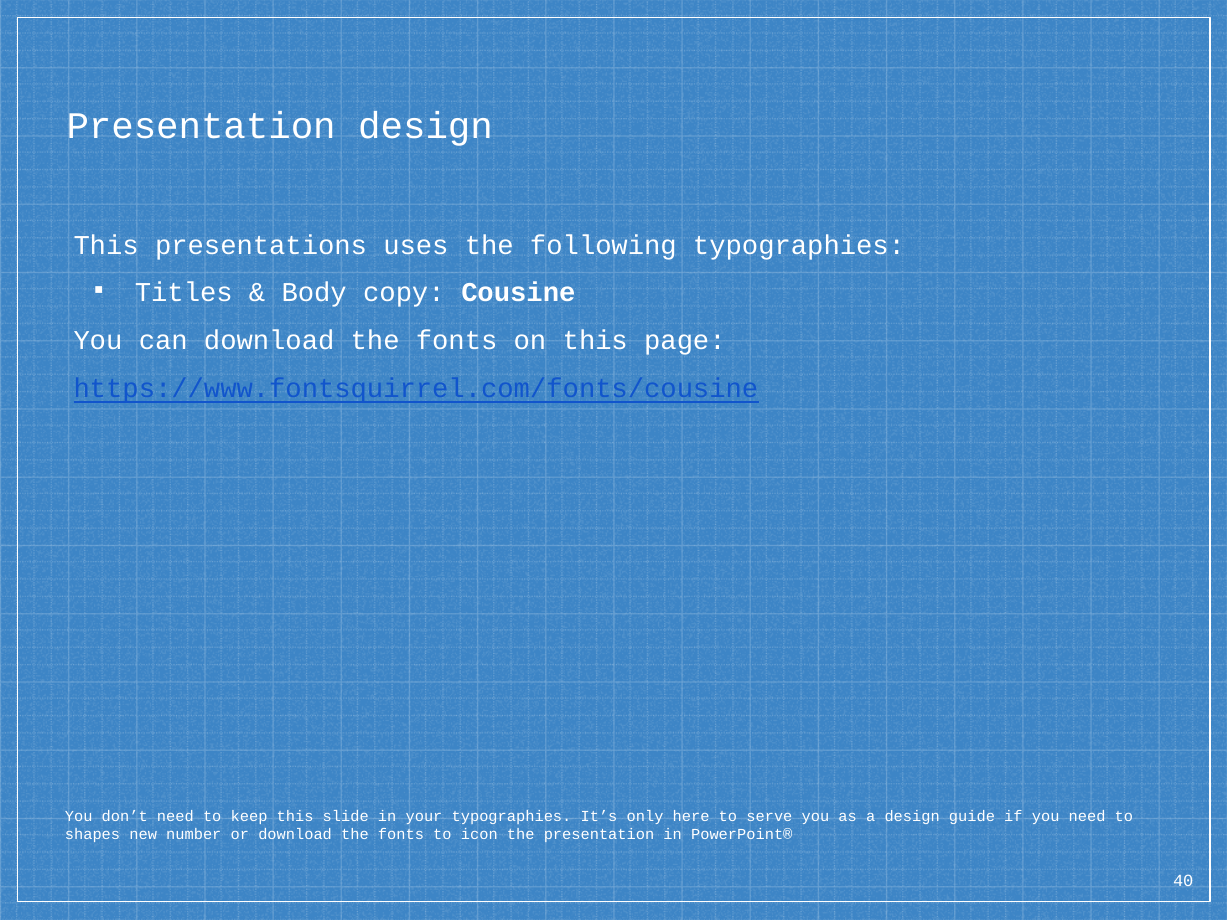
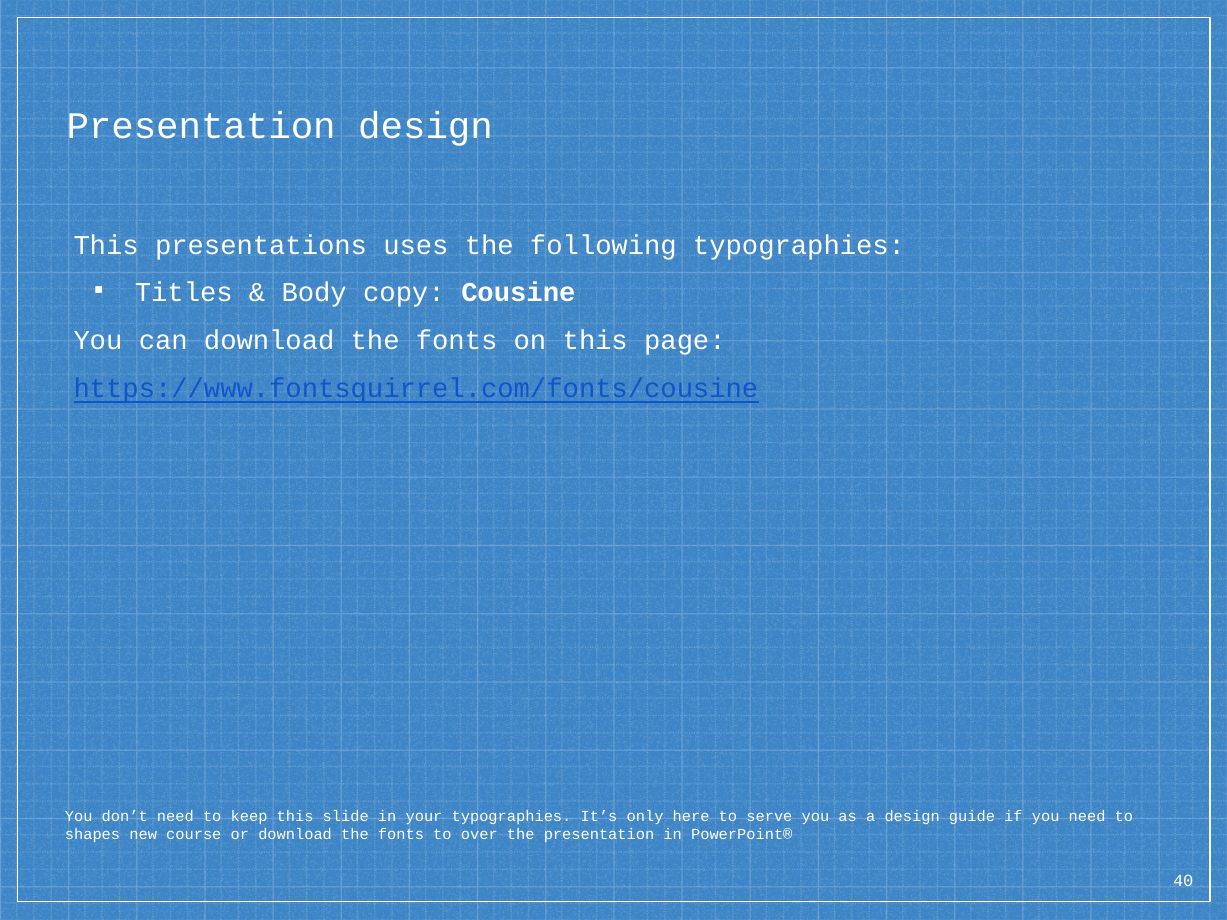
number: number -> course
icon: icon -> over
